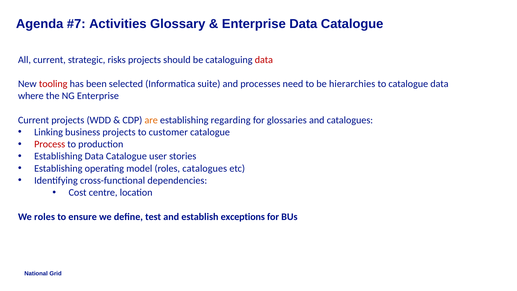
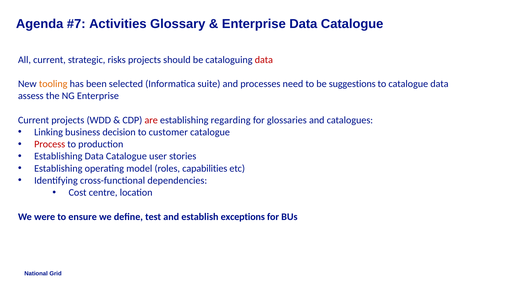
tooling colour: red -> orange
hierarchies: hierarchies -> suggestions
where: where -> assess
are colour: orange -> red
business projects: projects -> decision
roles catalogues: catalogues -> capabilities
We roles: roles -> were
